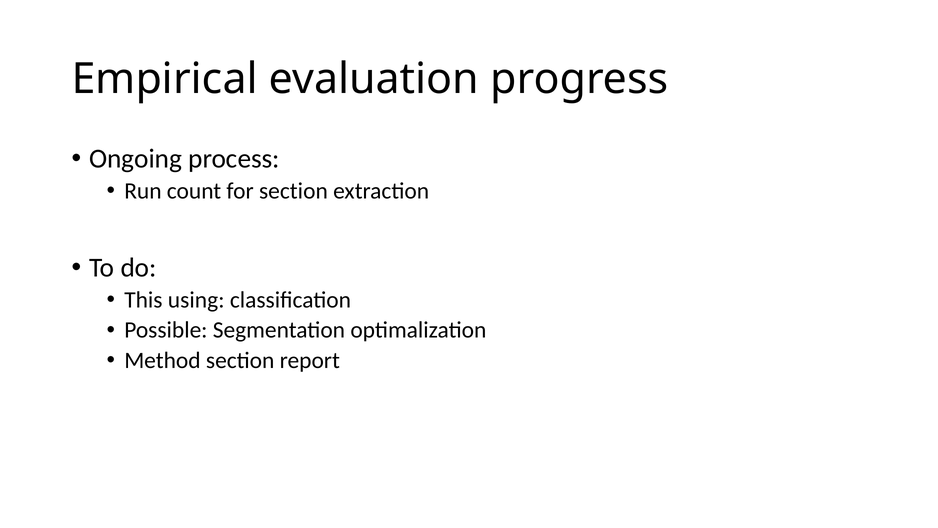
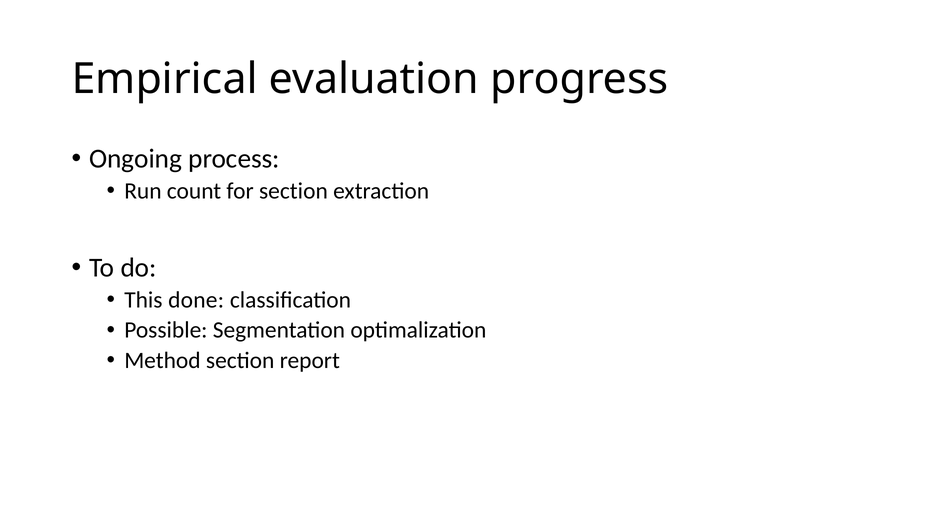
using: using -> done
